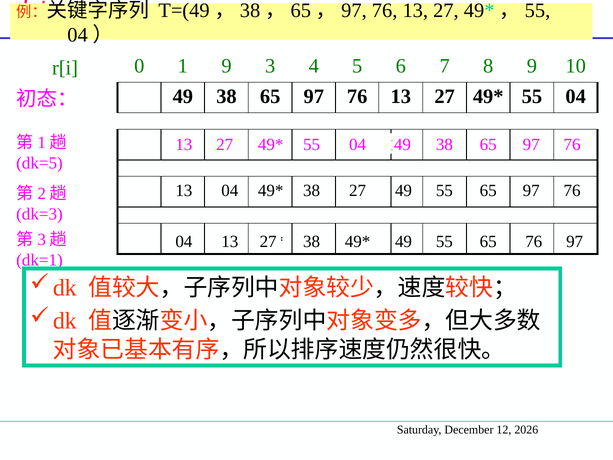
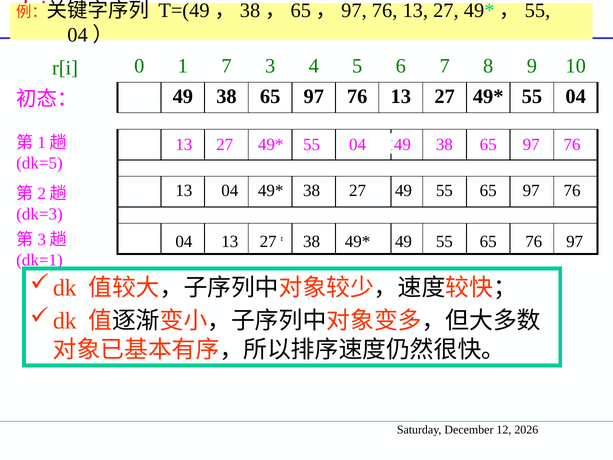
1 9: 9 -> 7
